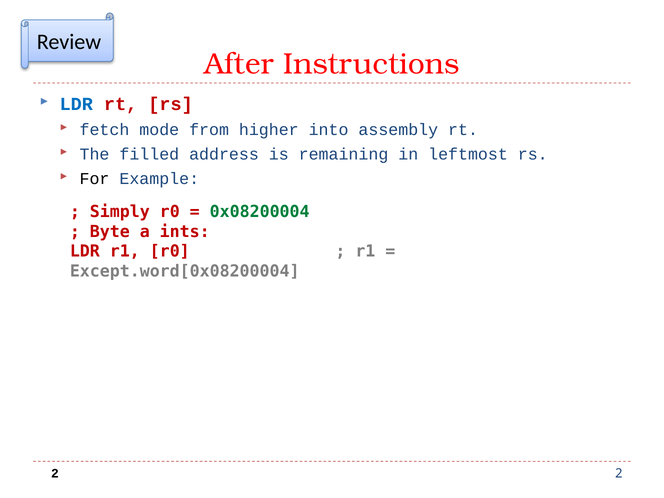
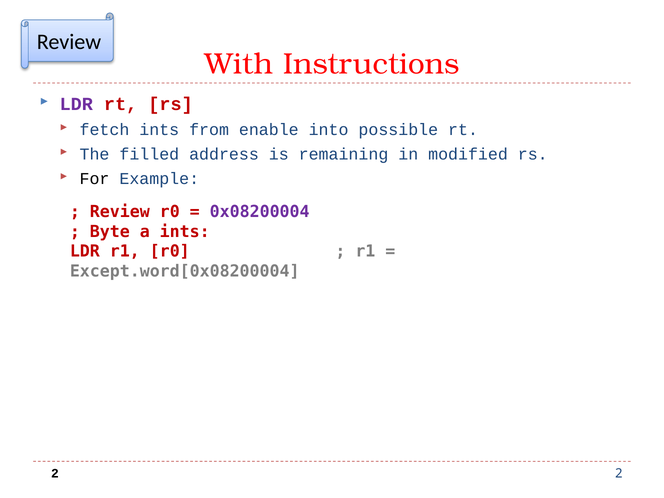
After: After -> With
LDR at (76, 104) colour: blue -> purple
fetch mode: mode -> ints
higher: higher -> enable
assembly: assembly -> possible
leftmost: leftmost -> modified
Simply at (120, 212): Simply -> Review
0x08200004 colour: green -> purple
